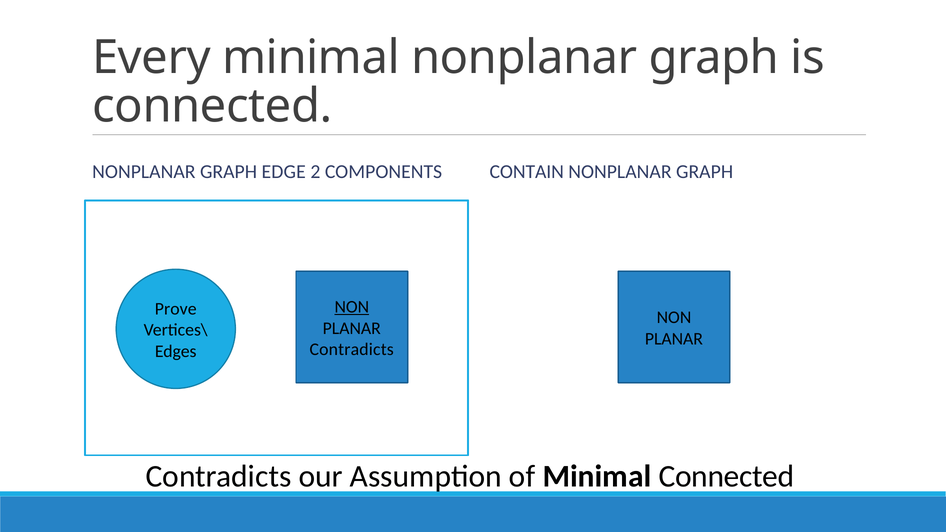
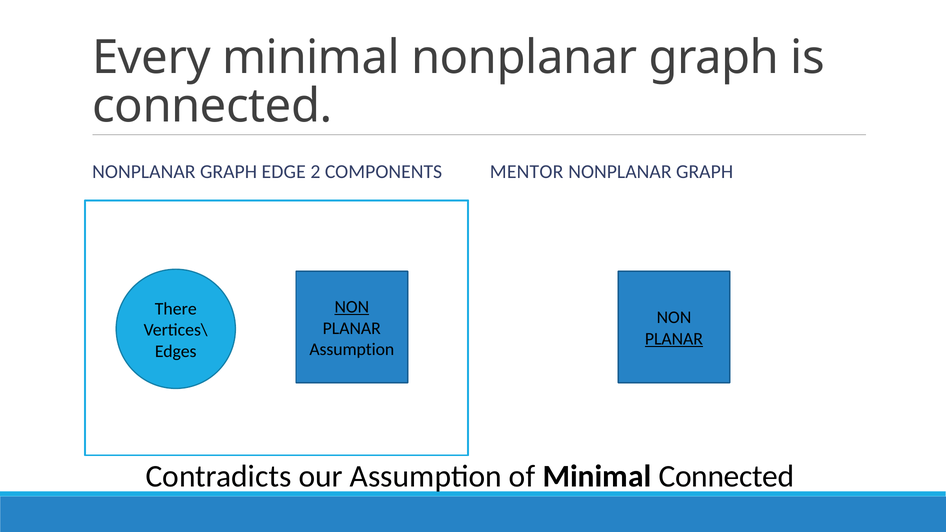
CONTAIN: CONTAIN -> MENTOR
Prove: Prove -> There
PLANAR at (674, 339) underline: none -> present
Contradicts at (352, 350): Contradicts -> Assumption
